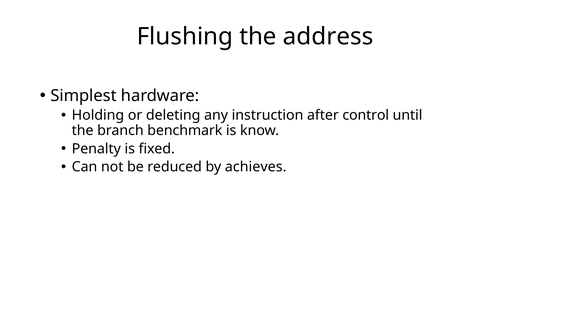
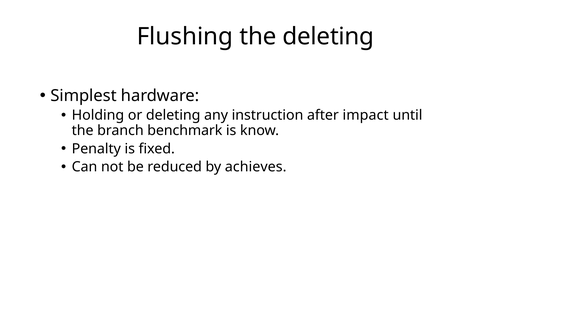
the address: address -> deleting
control: control -> impact
